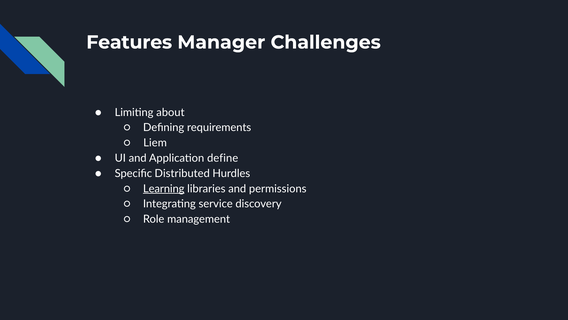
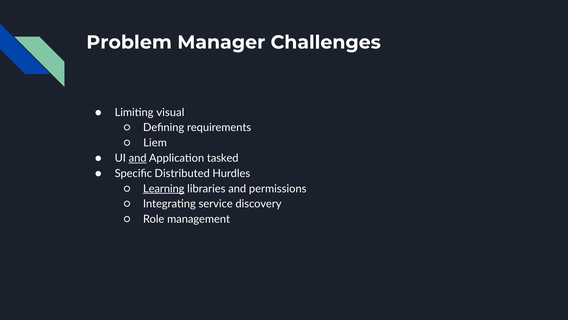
Features: Features -> Problem
about: about -> visual
and at (138, 158) underline: none -> present
define: define -> tasked
